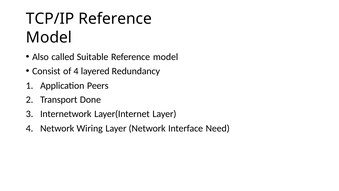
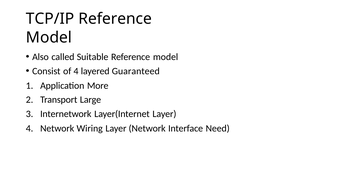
Redundancy: Redundancy -> Guaranteed
Peers: Peers -> More
Done: Done -> Large
